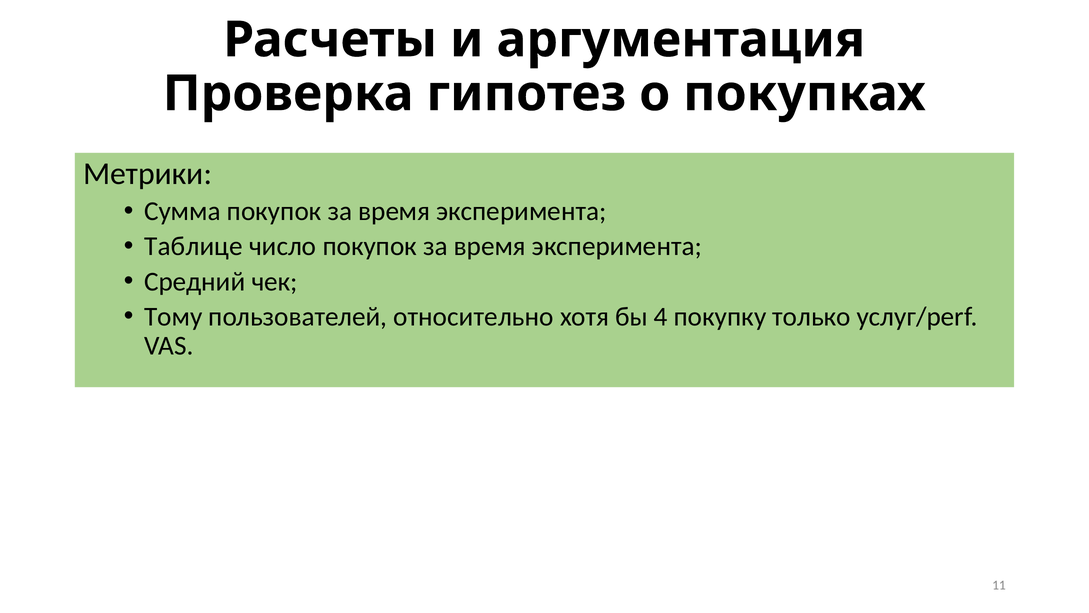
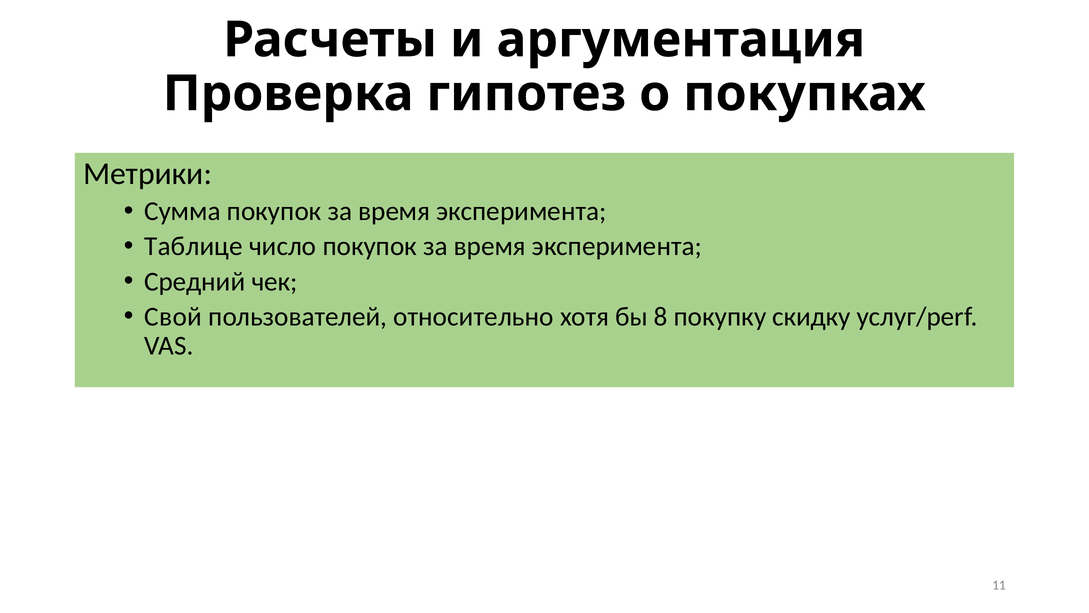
Тому: Тому -> Свой
4: 4 -> 8
только: только -> скидку
